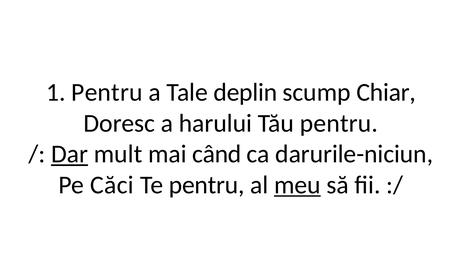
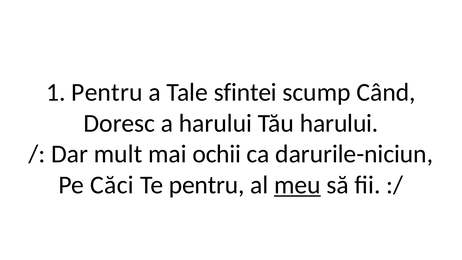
deplin: deplin -> sfintei
Chiar: Chiar -> Când
Tău pentru: pentru -> harului
Dar underline: present -> none
când: când -> ochii
